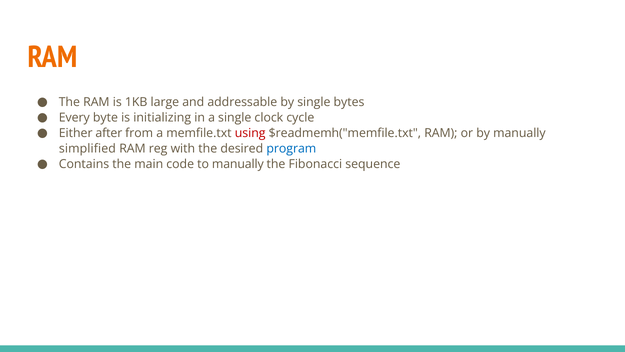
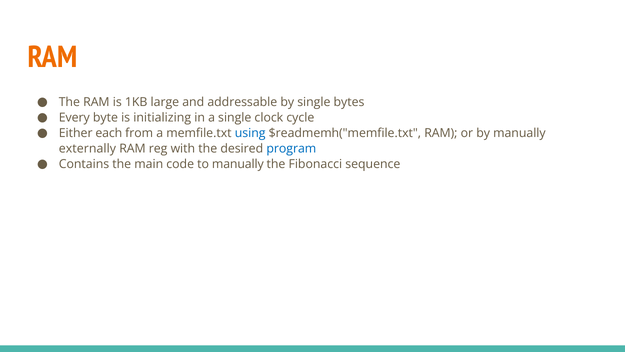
after: after -> each
using colour: red -> blue
simplified: simplified -> externally
